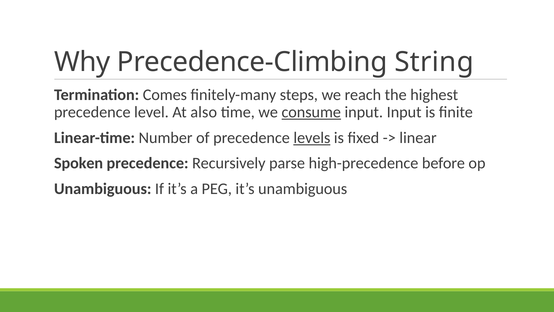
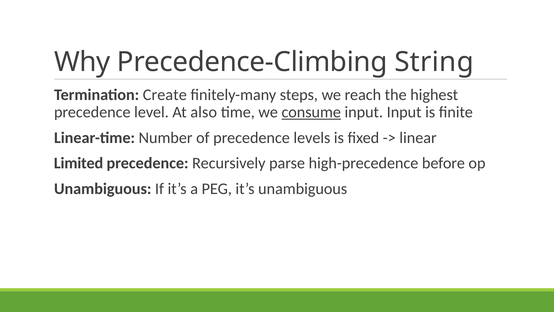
Comes: Comes -> Create
levels underline: present -> none
Spoken: Spoken -> Limited
